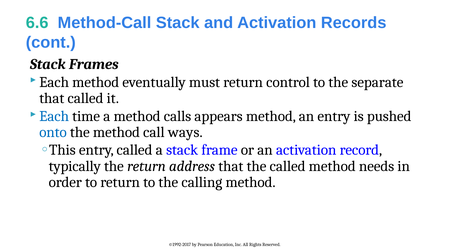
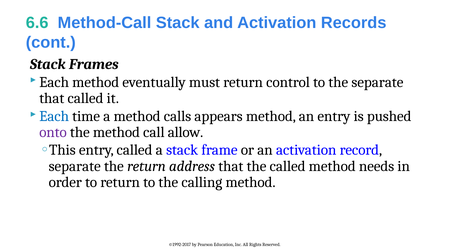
onto colour: blue -> purple
ways: ways -> allow
typically at (75, 167): typically -> separate
